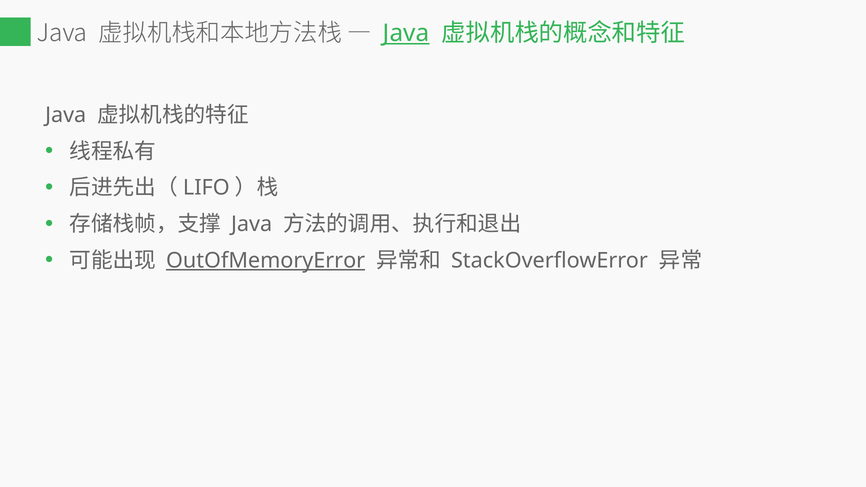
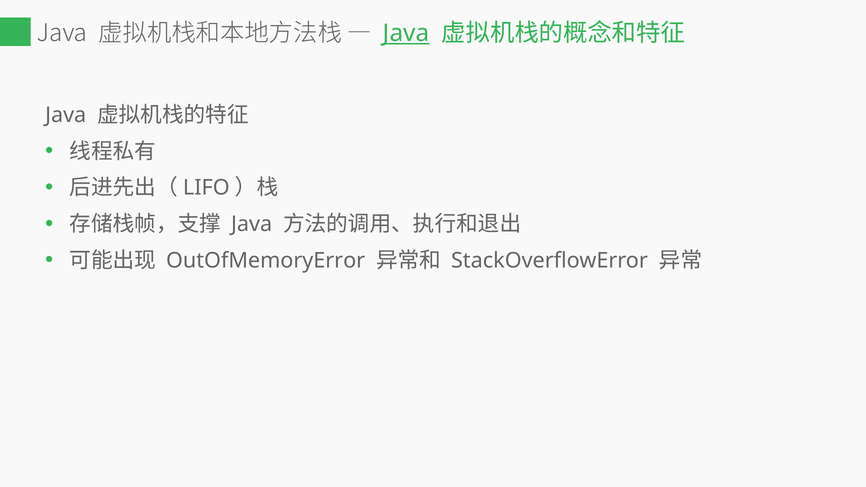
OutOfMemoryError underline: present -> none
